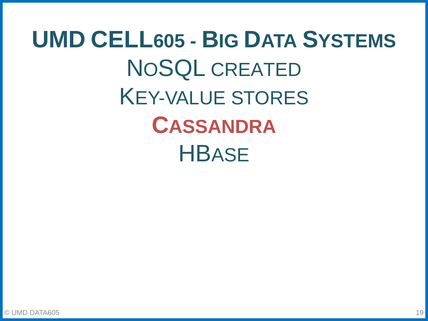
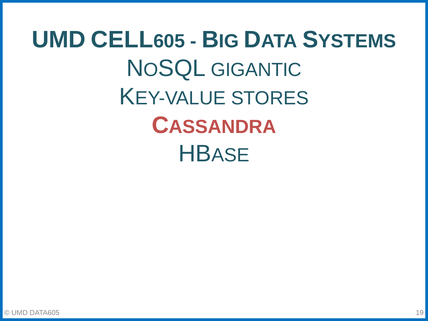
CREATED: CREATED -> GIGANTIC
